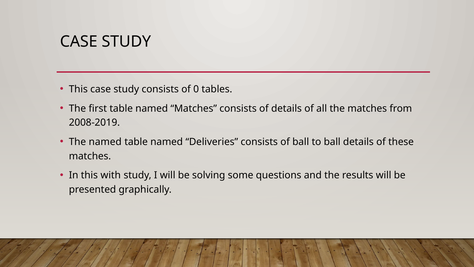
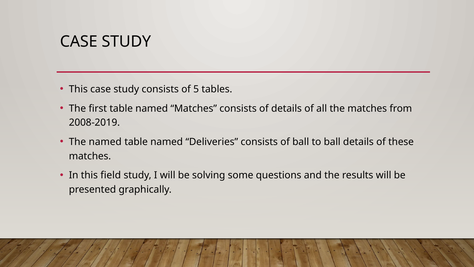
0: 0 -> 5
with: with -> field
